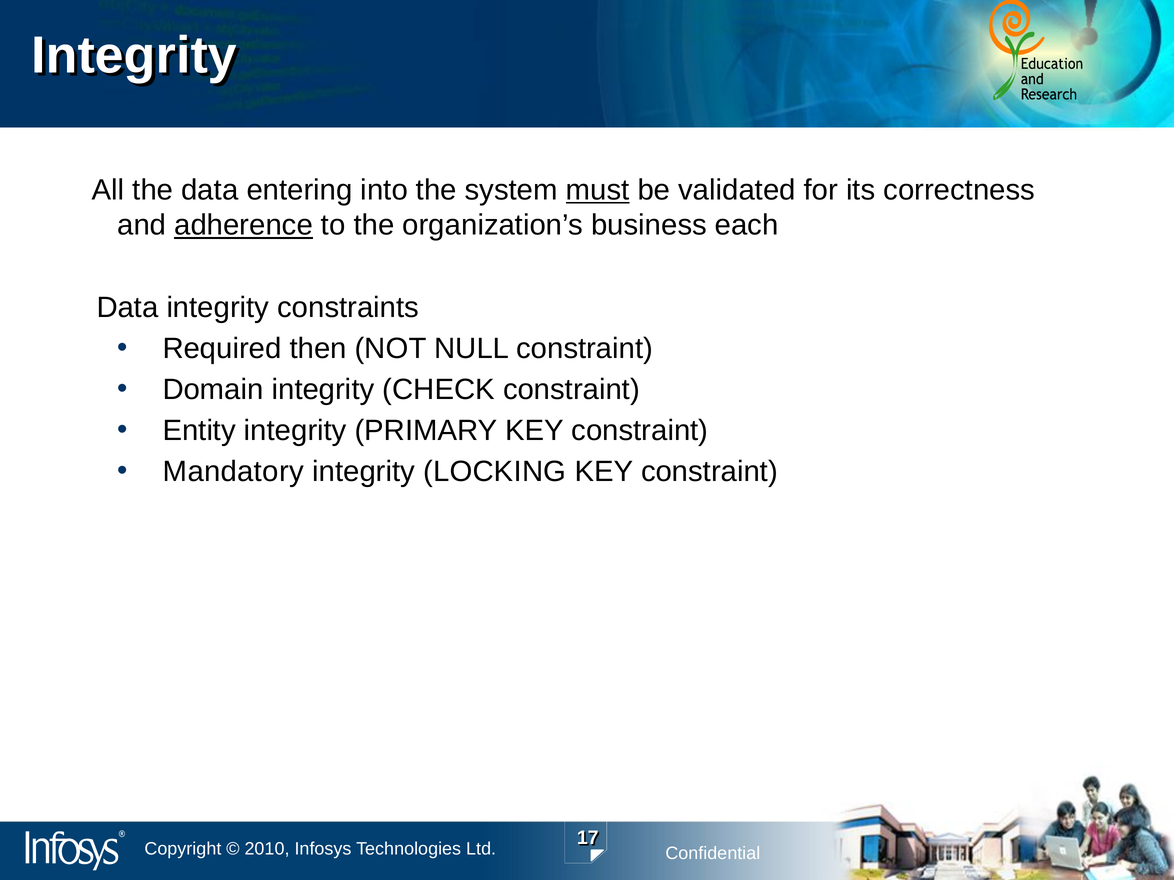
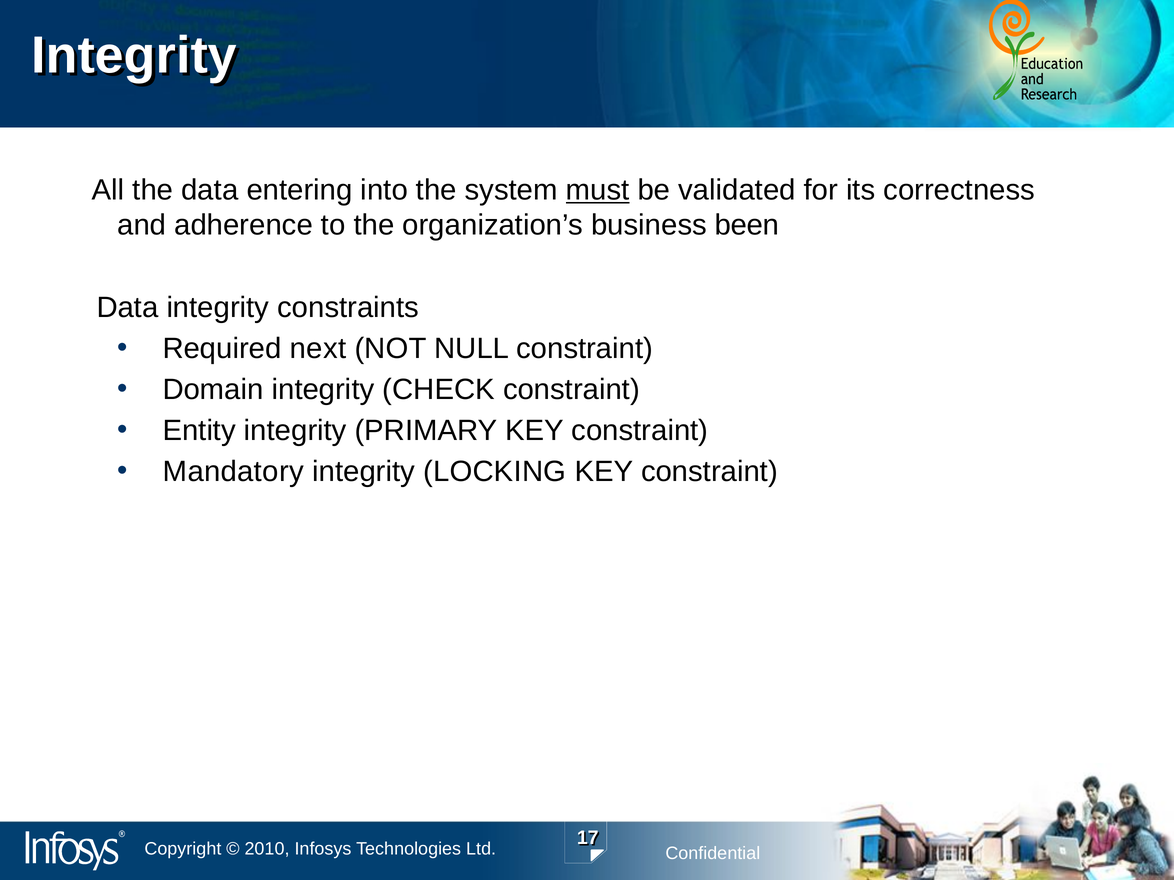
adherence underline: present -> none
each: each -> been
then: then -> next
